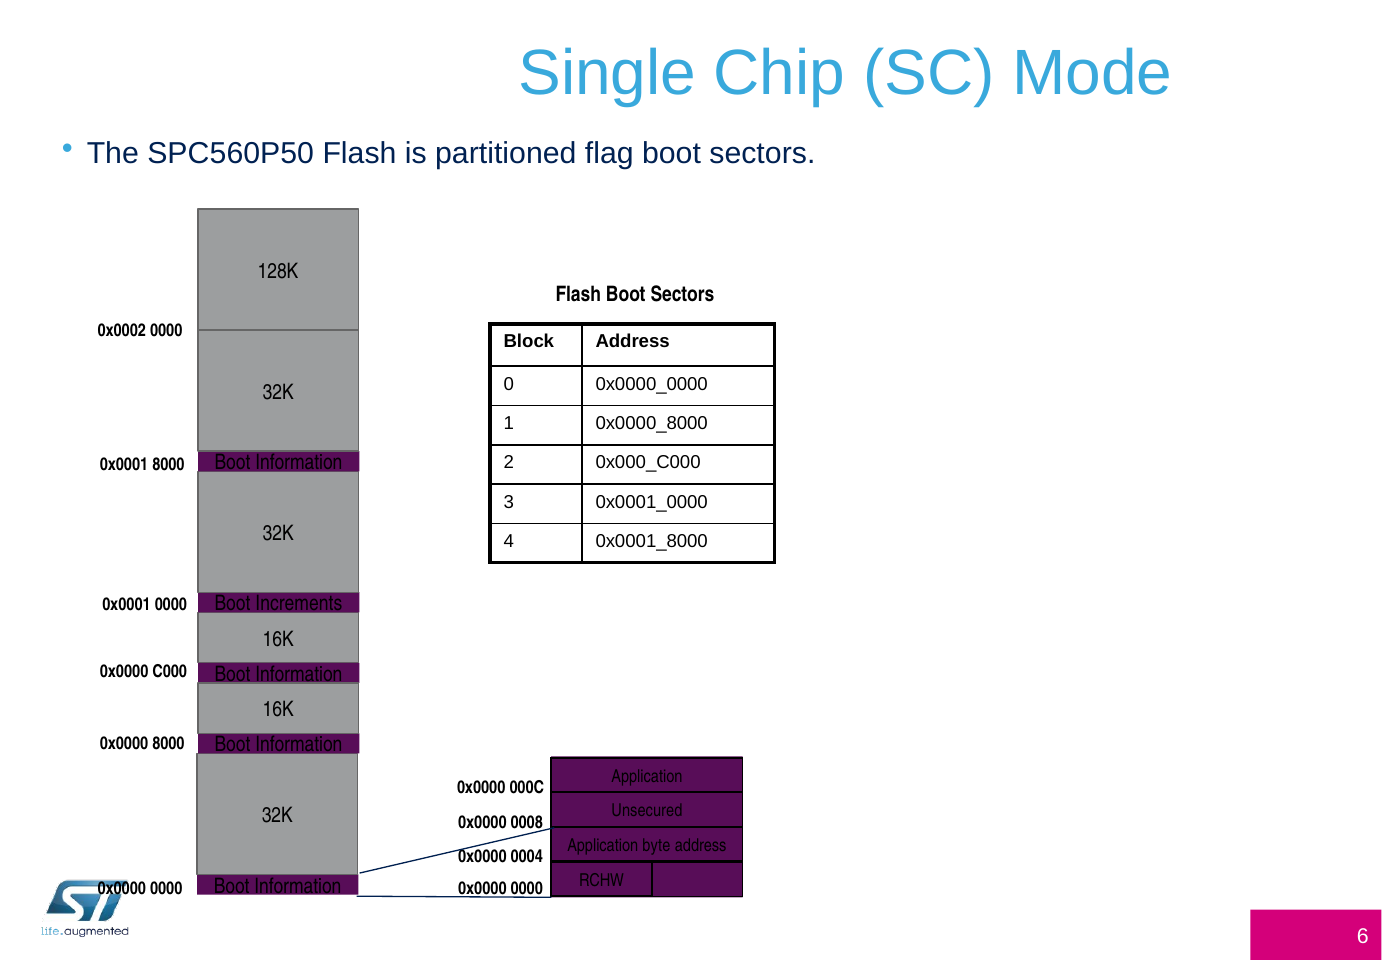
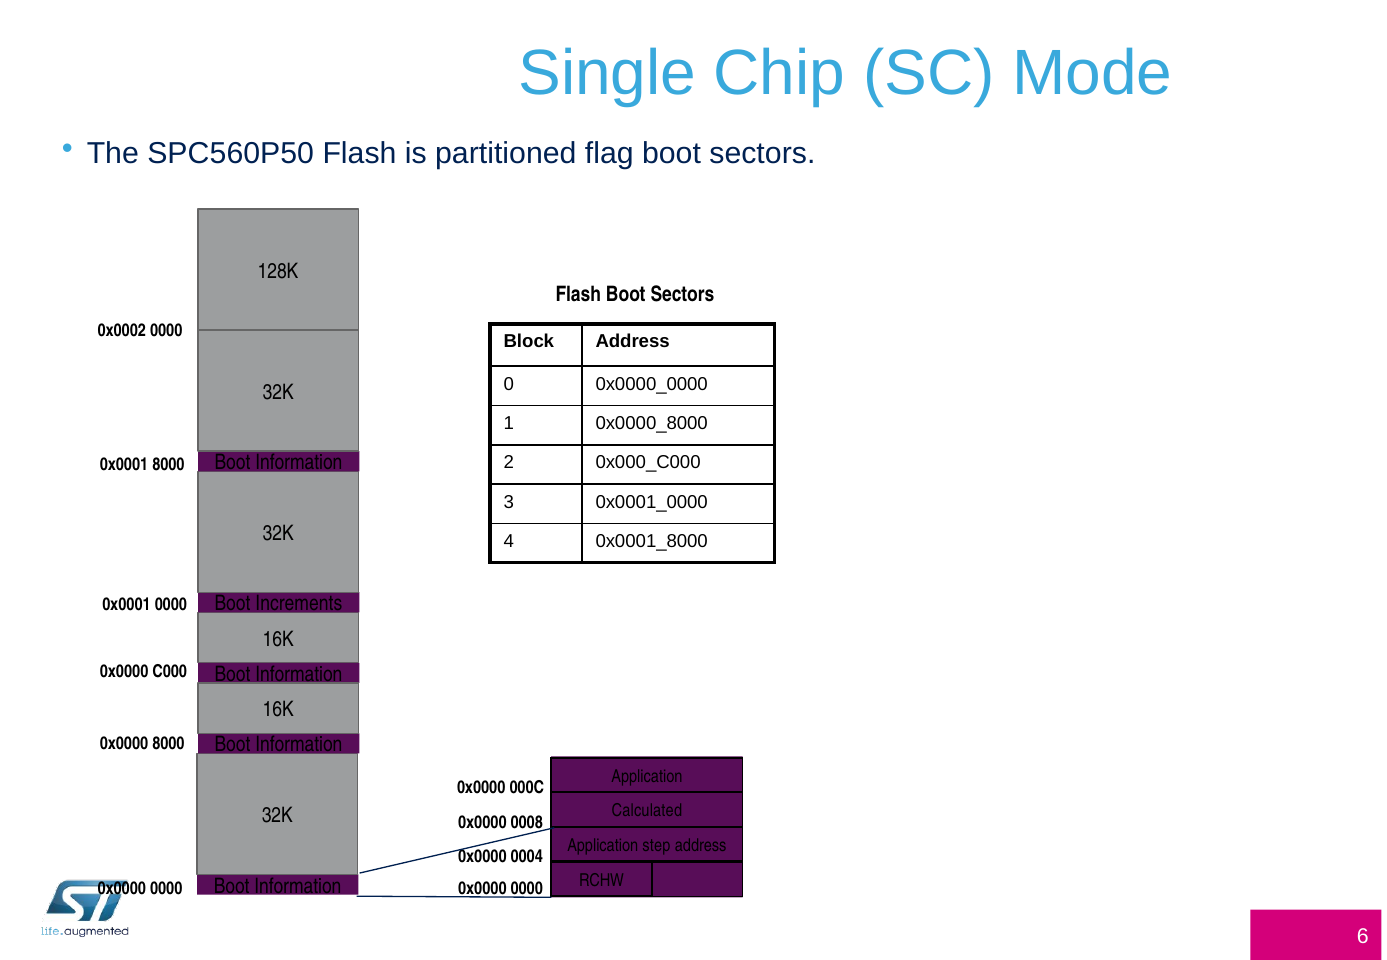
Unsecured: Unsecured -> Calculated
byte: byte -> step
